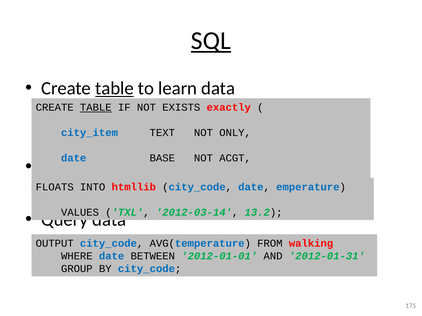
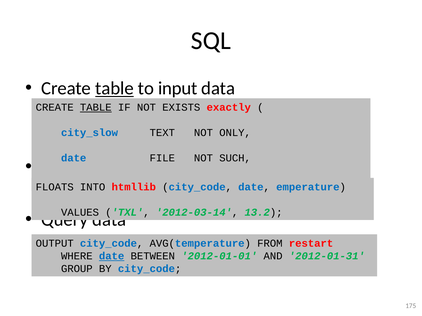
SQL underline: present -> none
learn: learn -> input
city_item: city_item -> city_slow
BASE: BASE -> FILE
ACGT: ACGT -> SUCH
walking: walking -> restart
date at (112, 256) underline: none -> present
